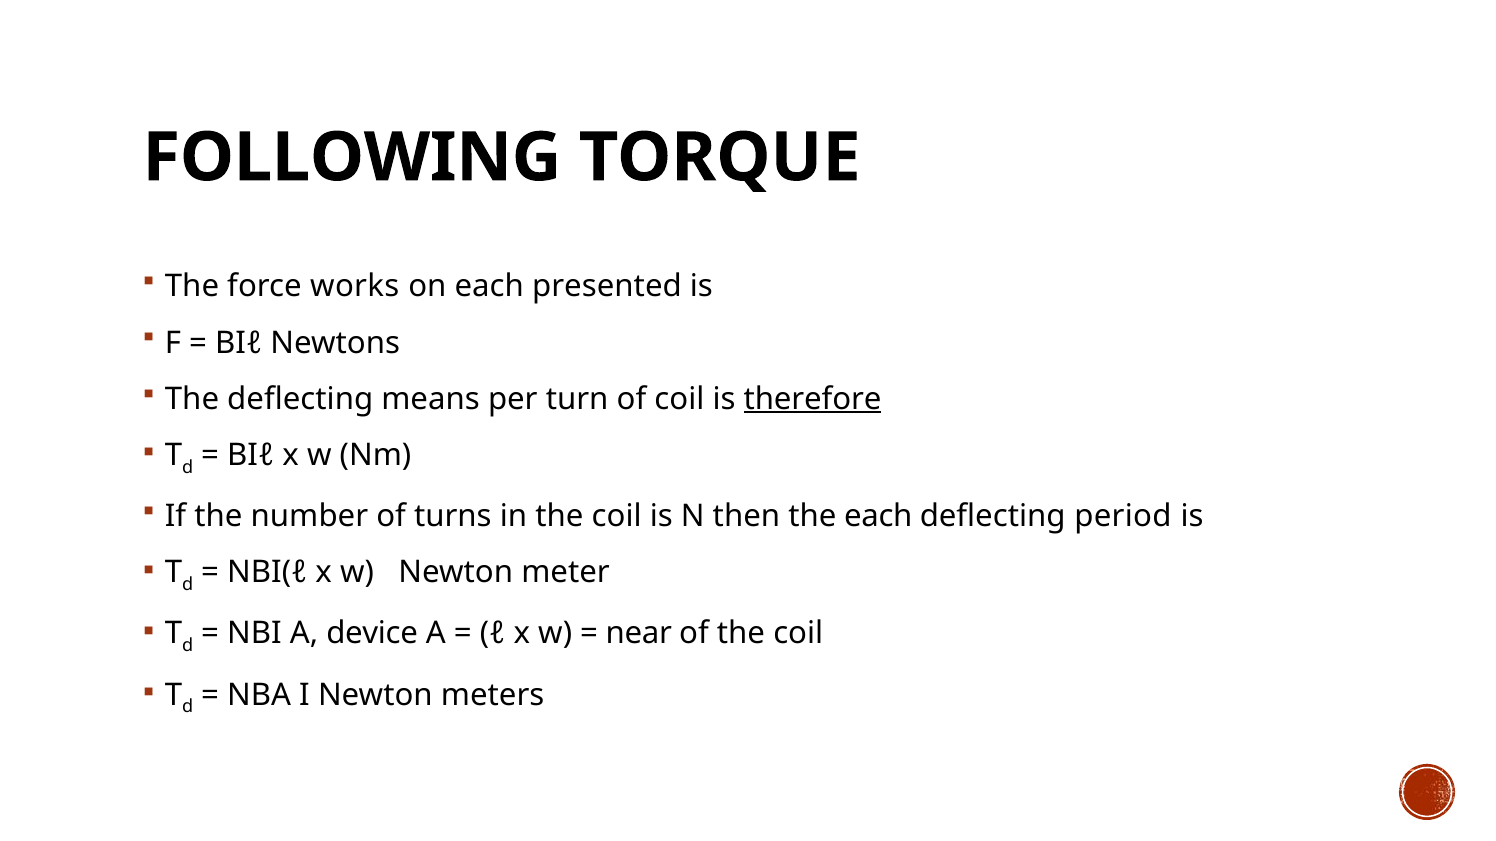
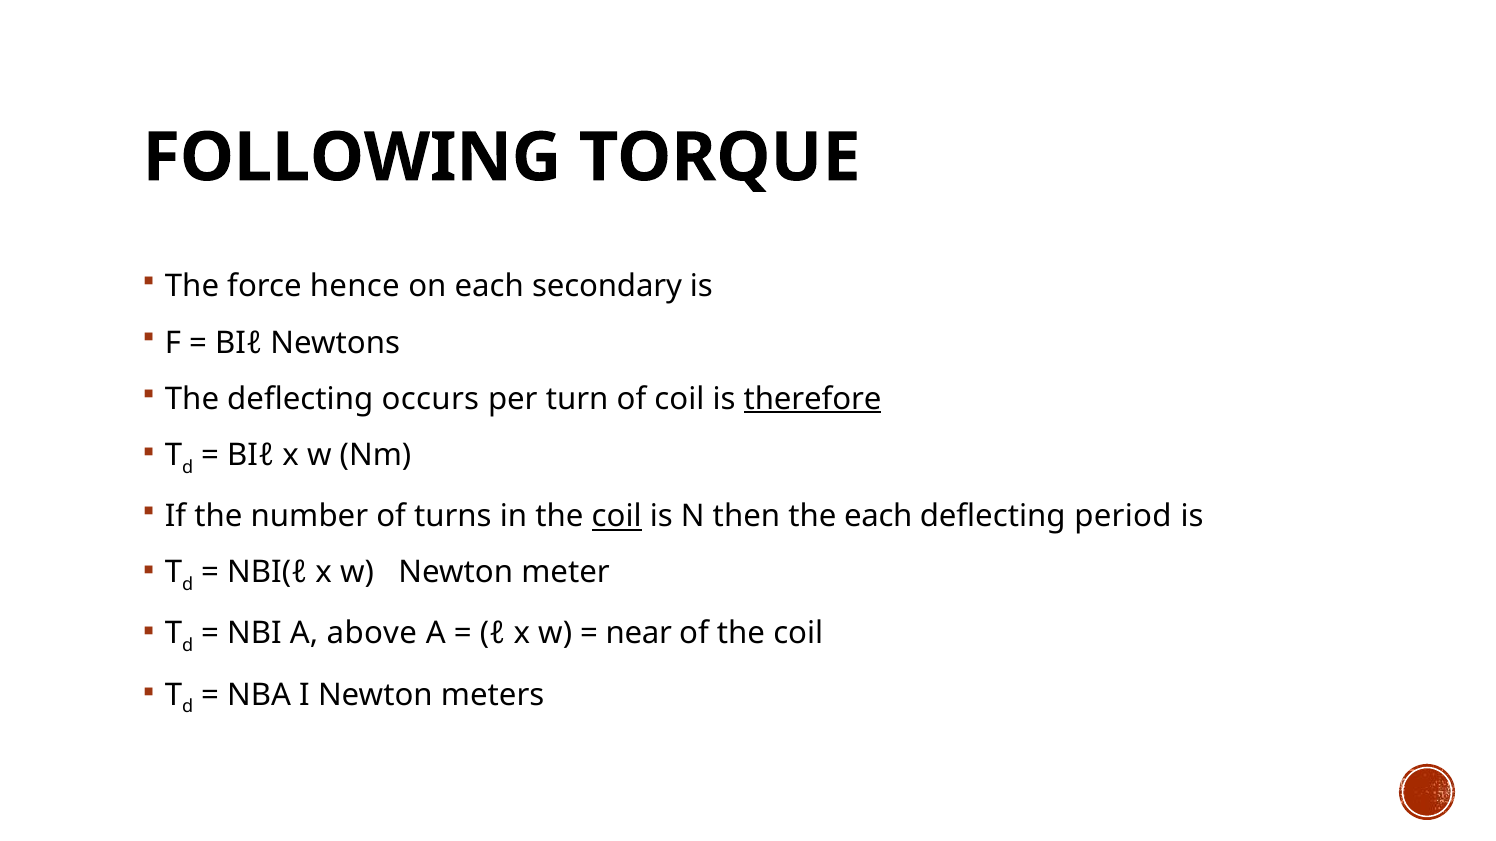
works: works -> hence
presented: presented -> secondary
means: means -> occurs
coil at (617, 517) underline: none -> present
device: device -> above
